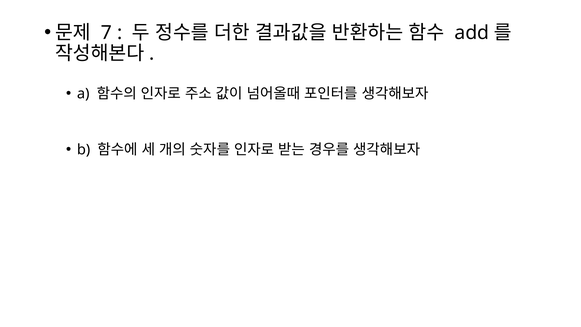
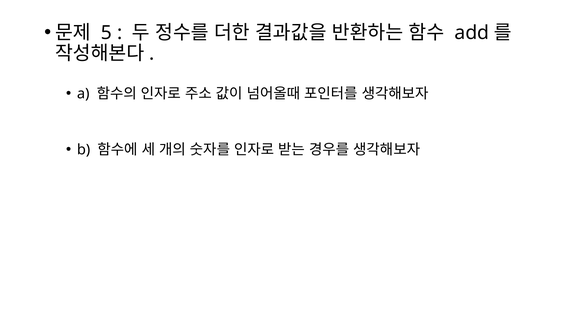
7: 7 -> 5
